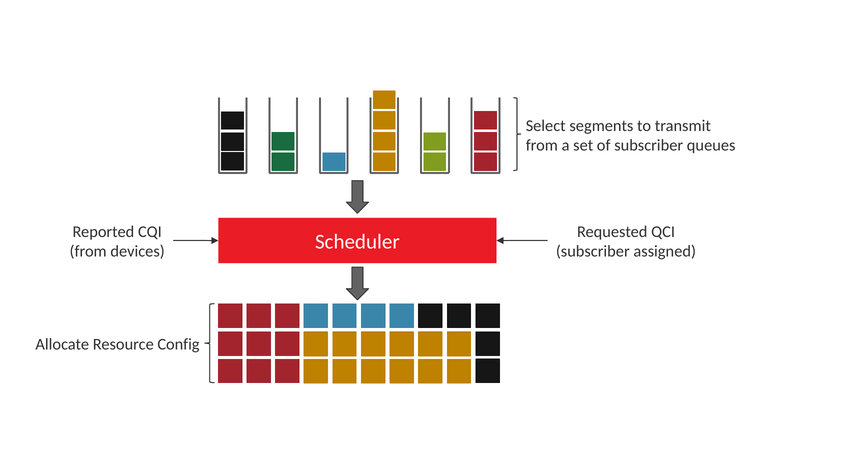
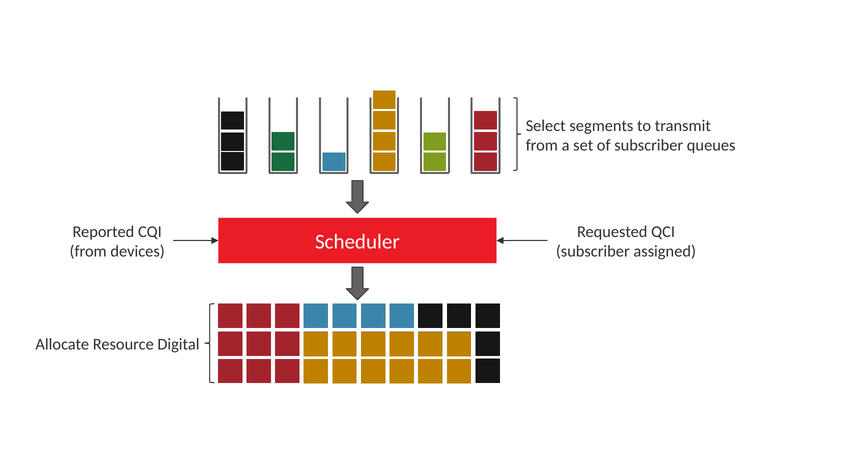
Config: Config -> Digital
